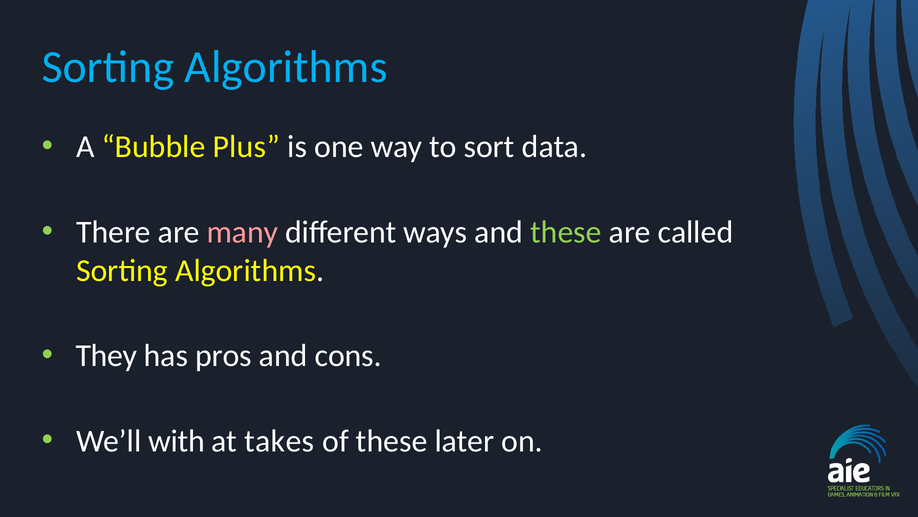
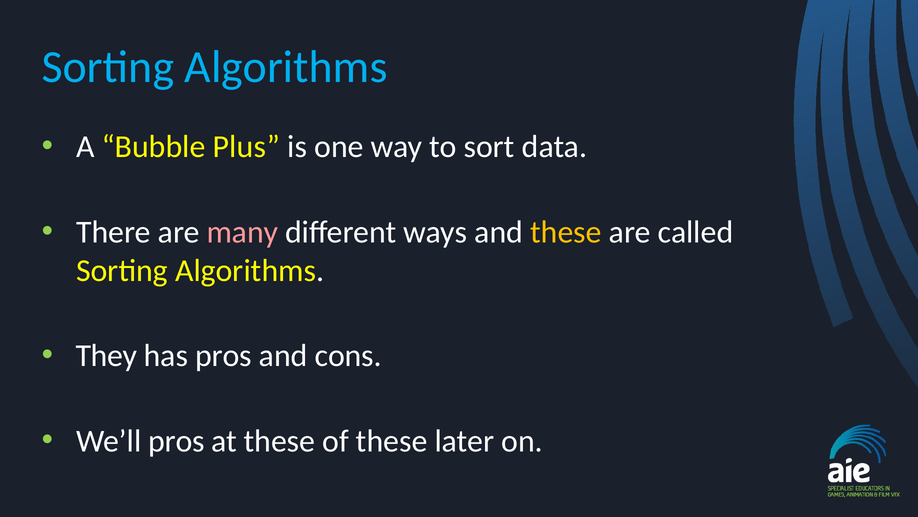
these at (566, 232) colour: light green -> yellow
We’ll with: with -> pros
at takes: takes -> these
